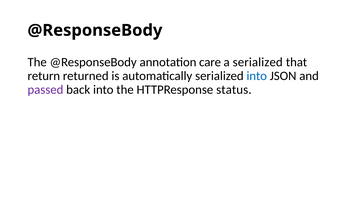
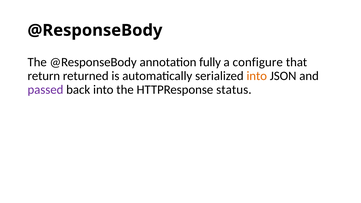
care: care -> fully
a serialized: serialized -> configure
into at (257, 76) colour: blue -> orange
